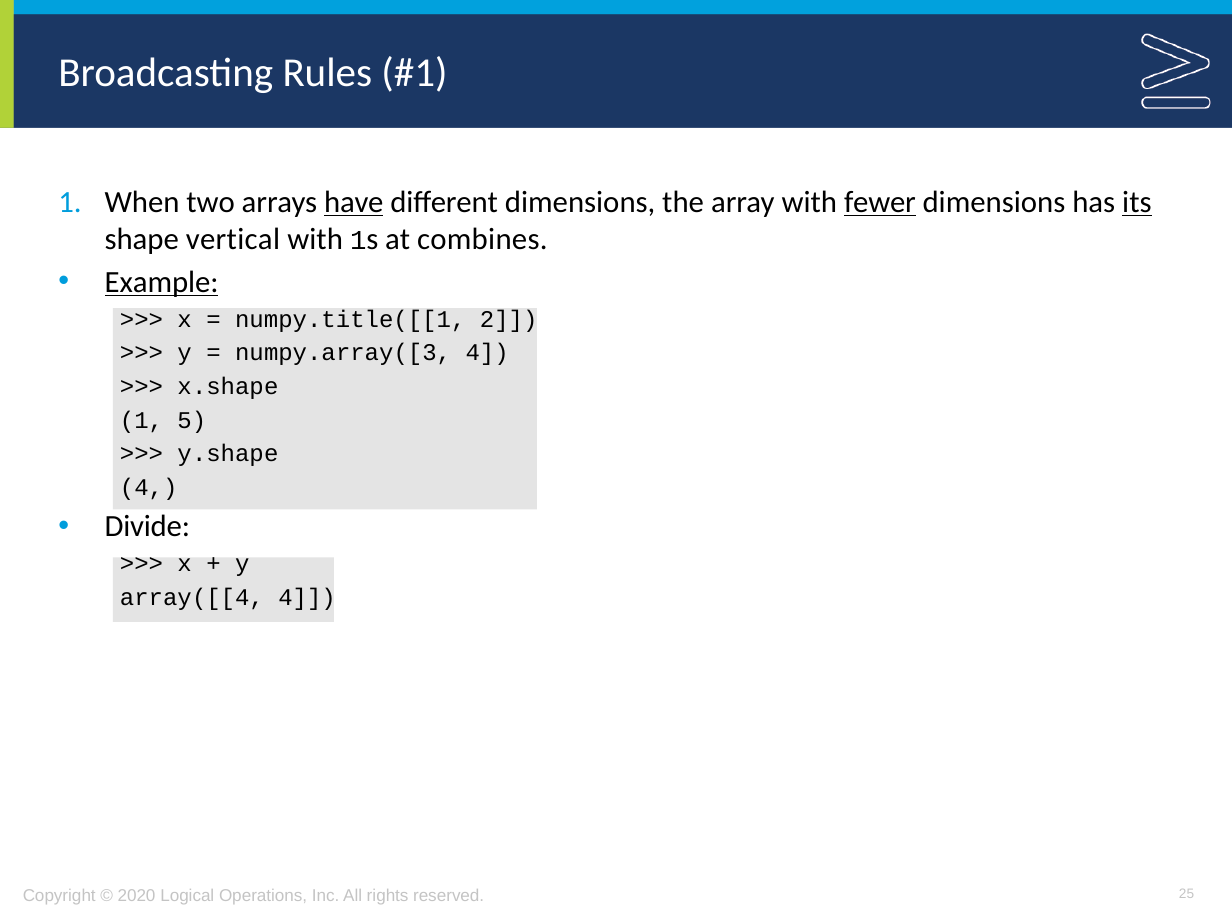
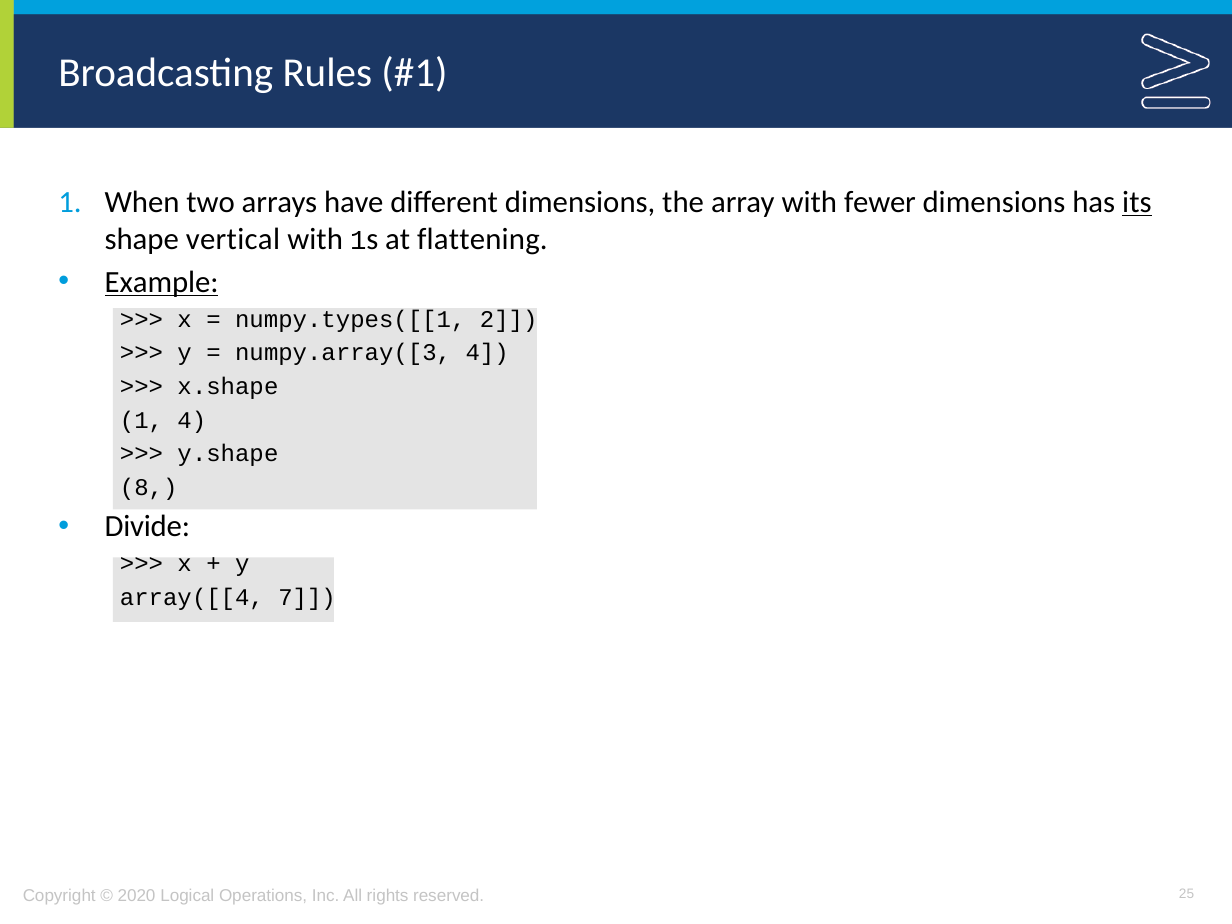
have underline: present -> none
fewer underline: present -> none
combines: combines -> flattening
numpy.title([[1: numpy.title([[1 -> numpy.types([[1
1 5: 5 -> 4
4 at (149, 487): 4 -> 8
array([[4 4: 4 -> 7
